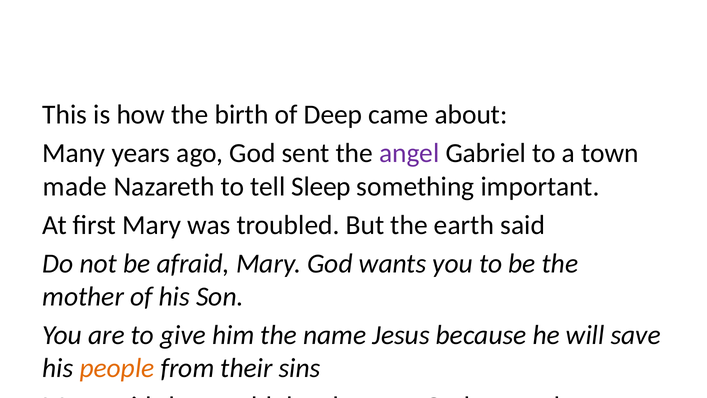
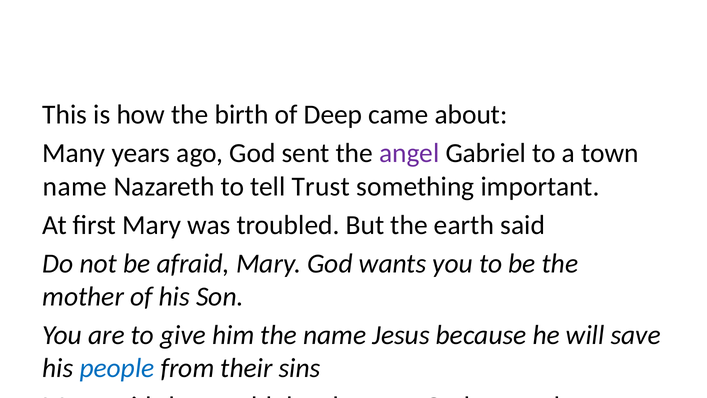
made at (75, 186): made -> name
Sleep: Sleep -> Trust
people colour: orange -> blue
